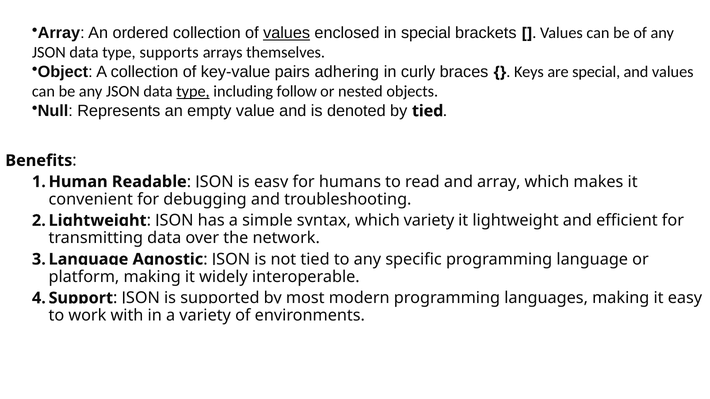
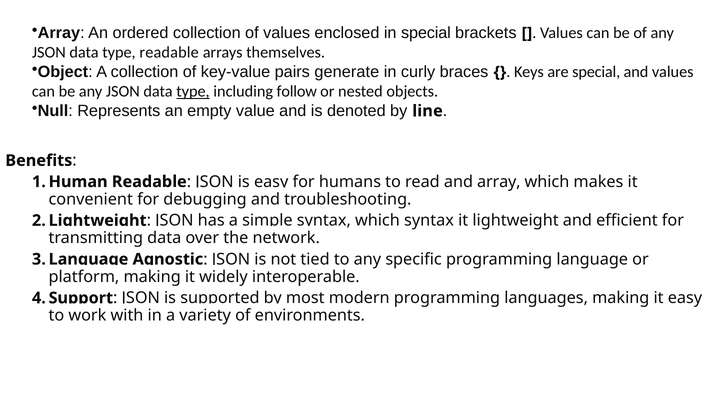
values at (287, 33) underline: present -> none
type supports: supports -> readable
adhering: adhering -> generate
by tied: tied -> line
which variety: variety -> syntax
